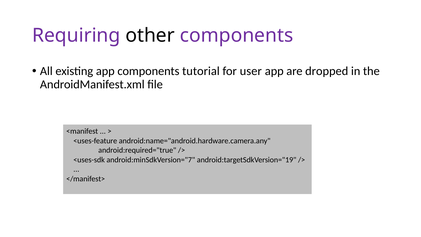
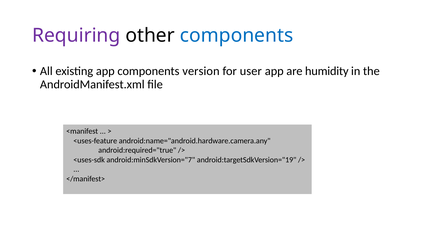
components at (237, 35) colour: purple -> blue
tutorial: tutorial -> version
dropped: dropped -> humidity
